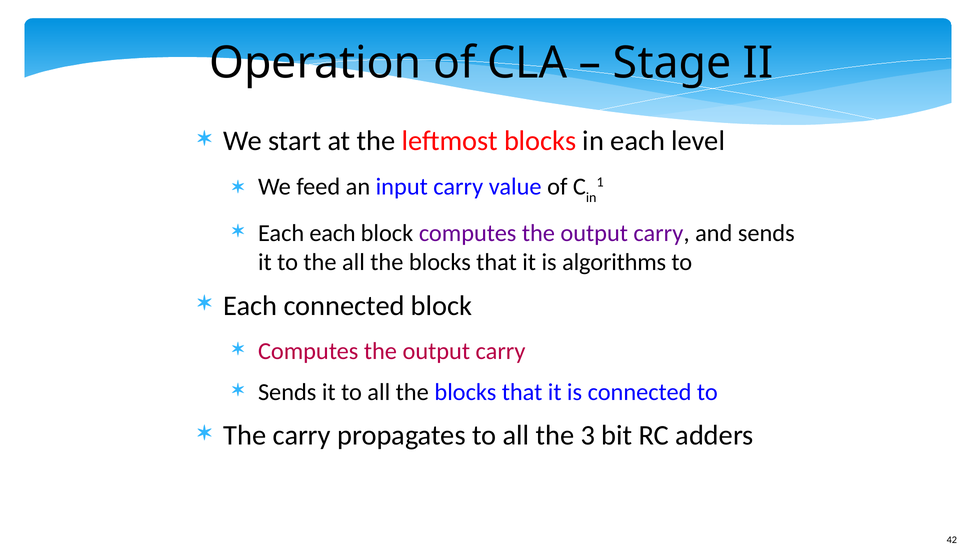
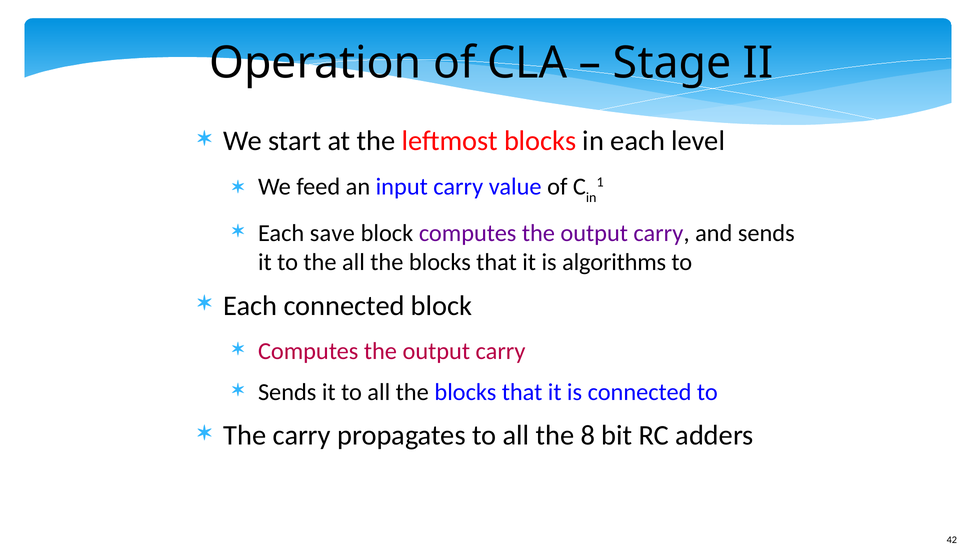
Each each: each -> save
3: 3 -> 8
